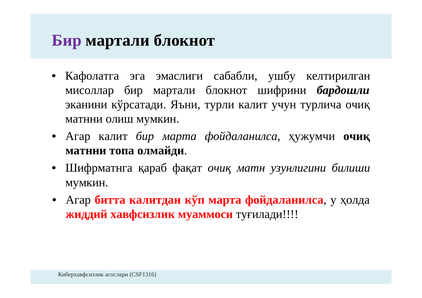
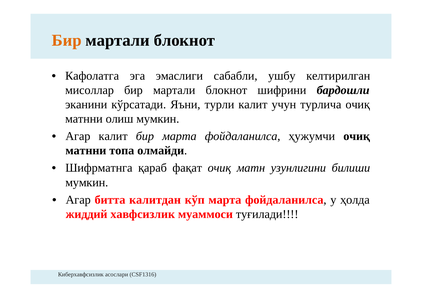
Бир at (67, 40) colour: purple -> orange
